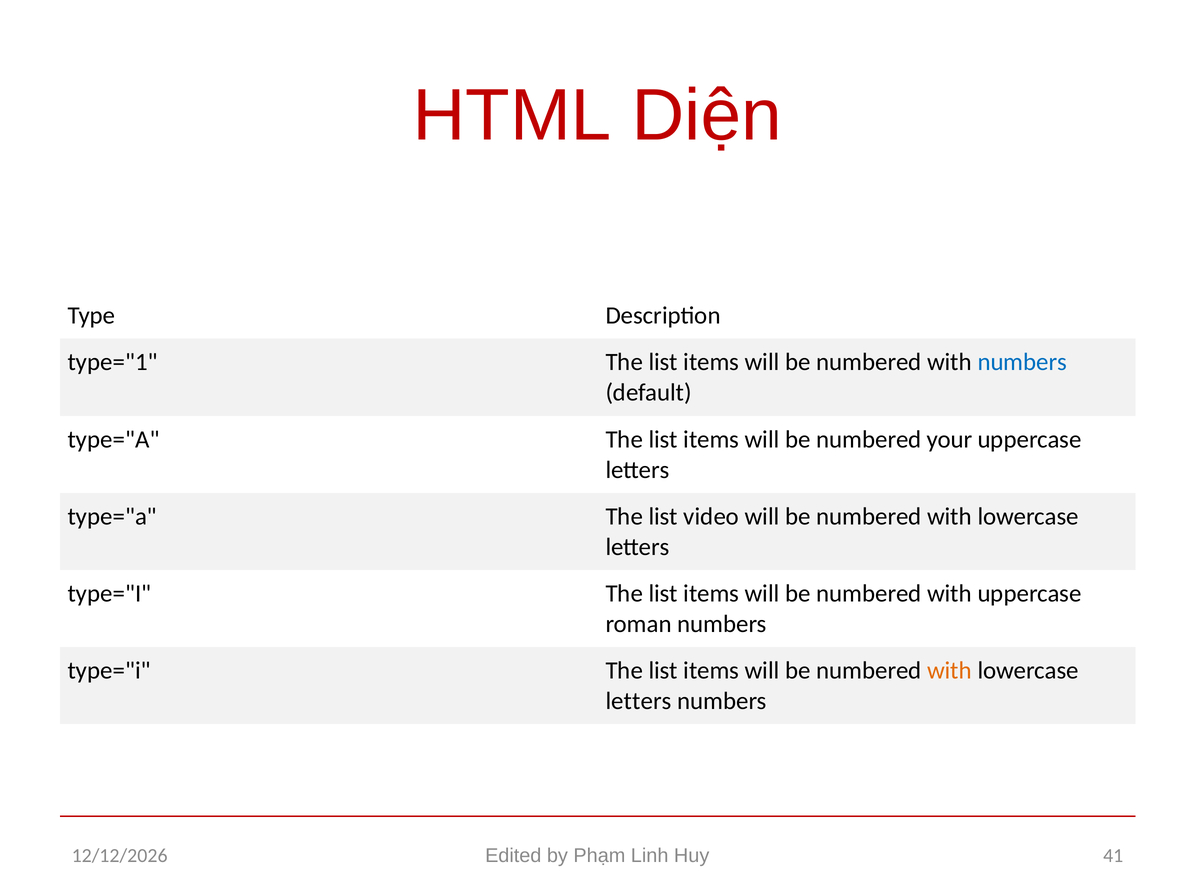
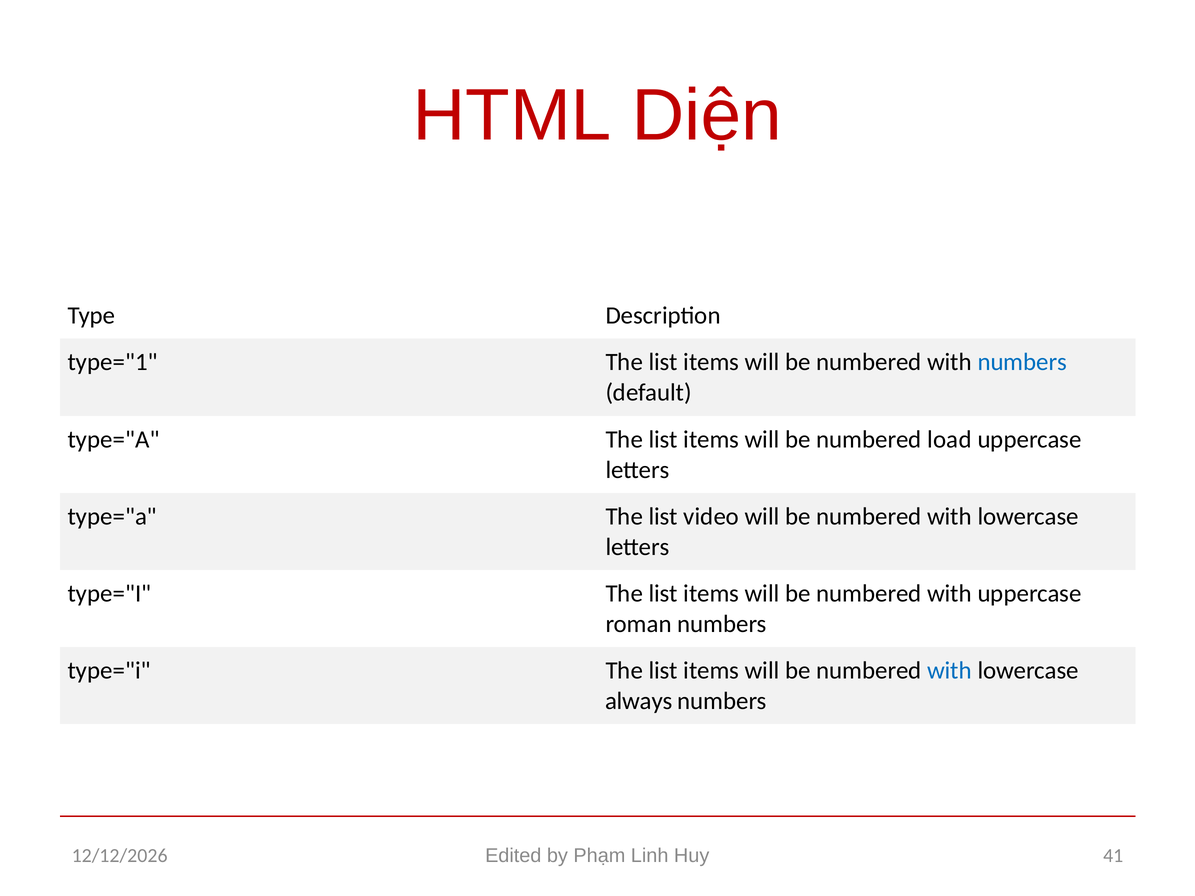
your: your -> load
with at (949, 671) colour: orange -> blue
letters at (639, 701): letters -> always
